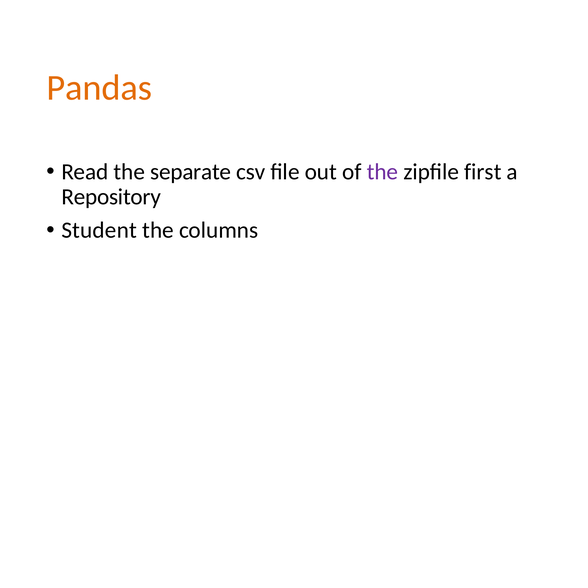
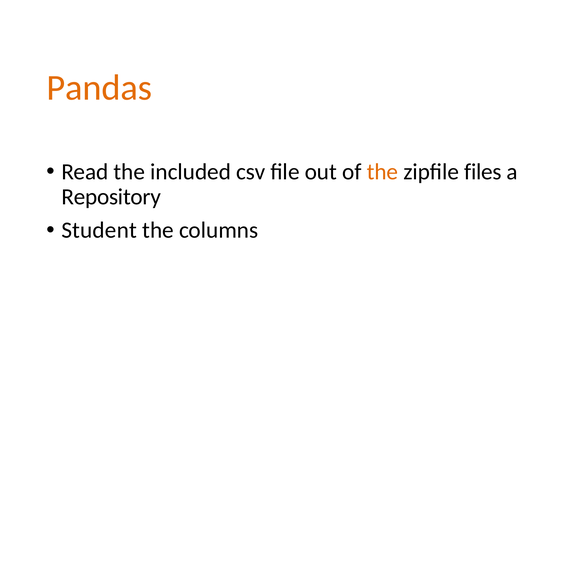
separate: separate -> included
the at (382, 172) colour: purple -> orange
first: first -> files
